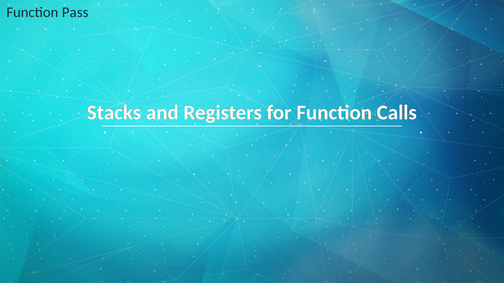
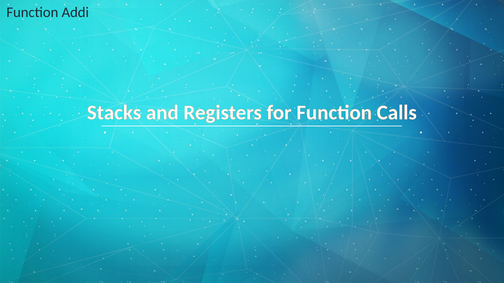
Pass: Pass -> Addi
